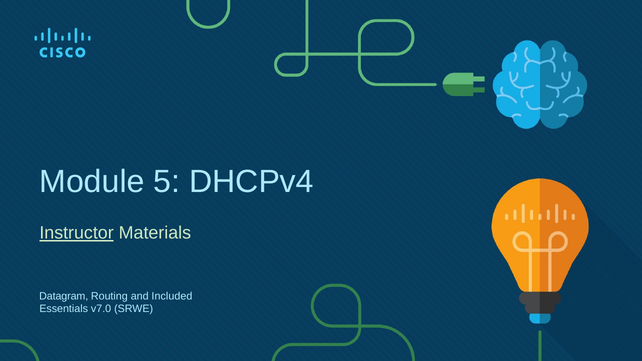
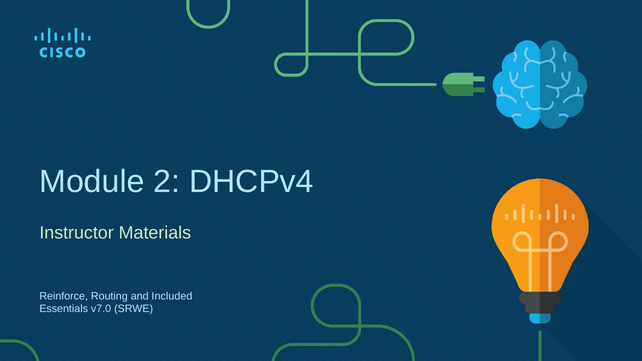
5: 5 -> 2
Instructor underline: present -> none
Datagram: Datagram -> Reinforce
